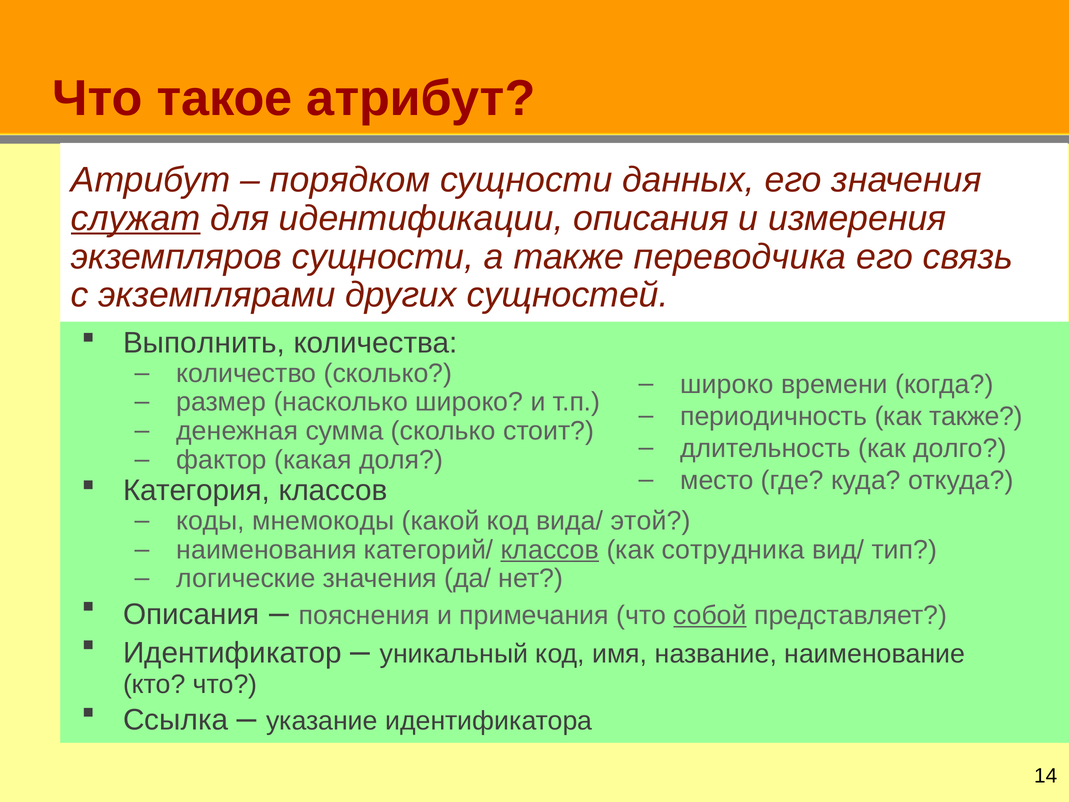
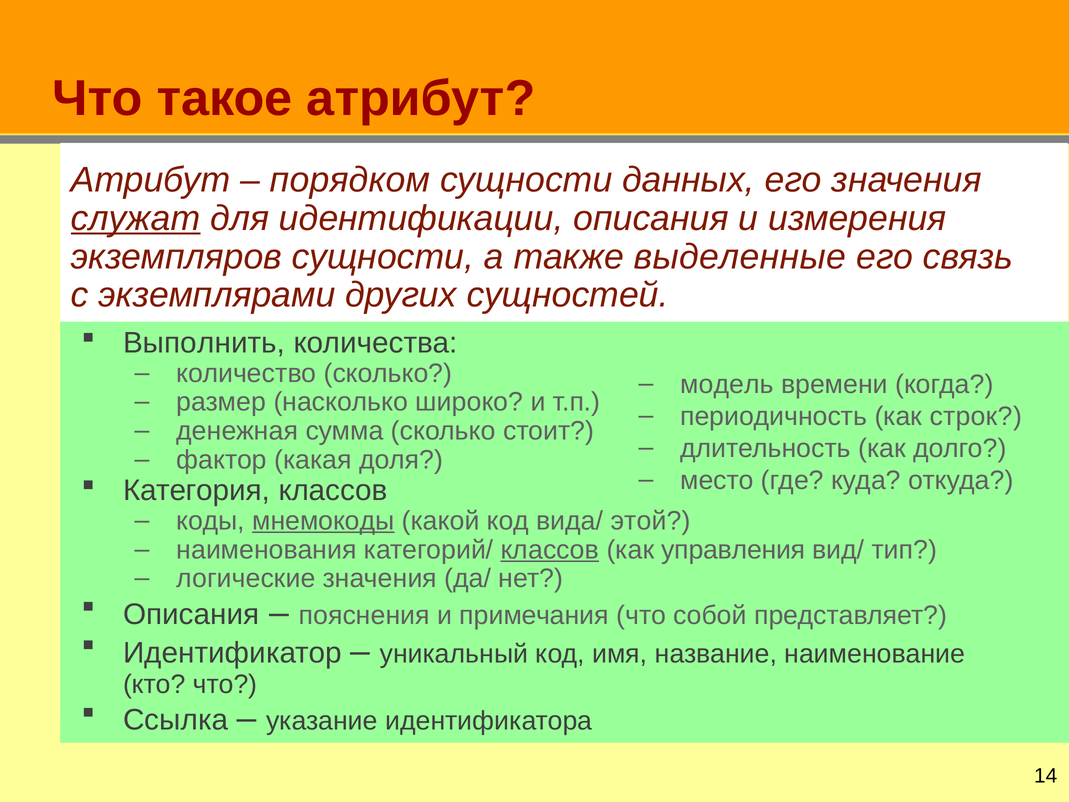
переводчика: переводчика -> выделенные
широко at (727, 384): широко -> модель
как также: также -> строк
мнемокоды underline: none -> present
сотрудника: сотрудника -> управления
собой underline: present -> none
